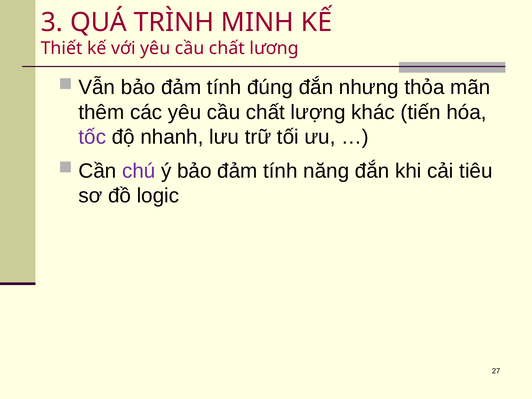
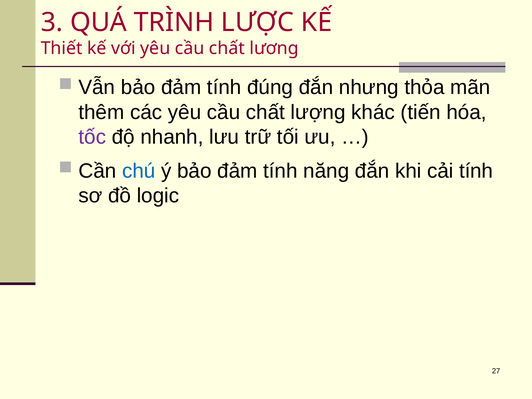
MINH: MINH -> LƯỢC
chú colour: purple -> blue
cải tiêu: tiêu -> tính
